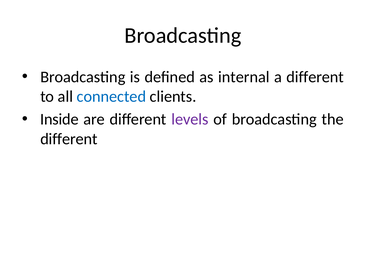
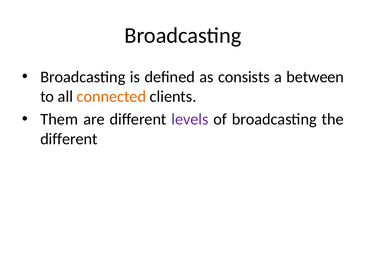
internal: internal -> consists
a different: different -> between
connected colour: blue -> orange
Inside: Inside -> Them
